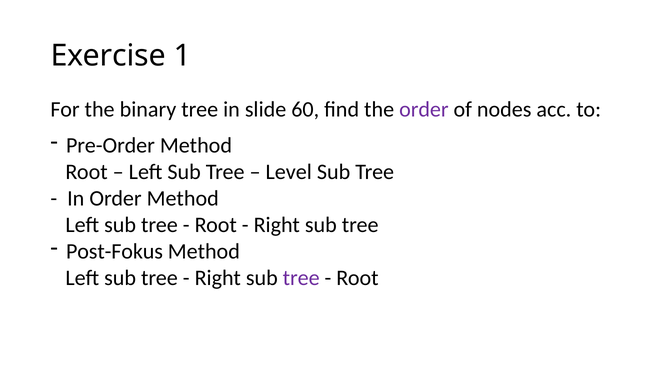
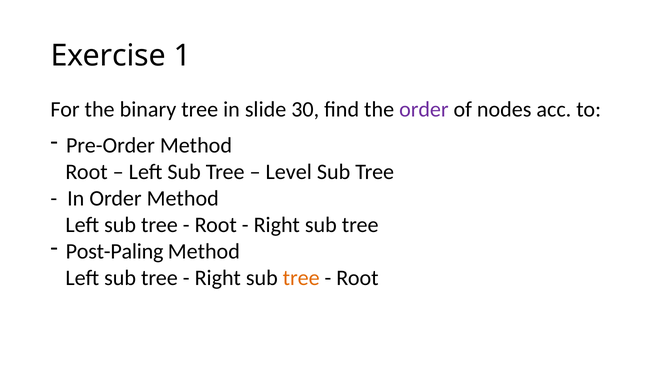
60: 60 -> 30
Post-Fokus: Post-Fokus -> Post-Paling
tree at (301, 278) colour: purple -> orange
